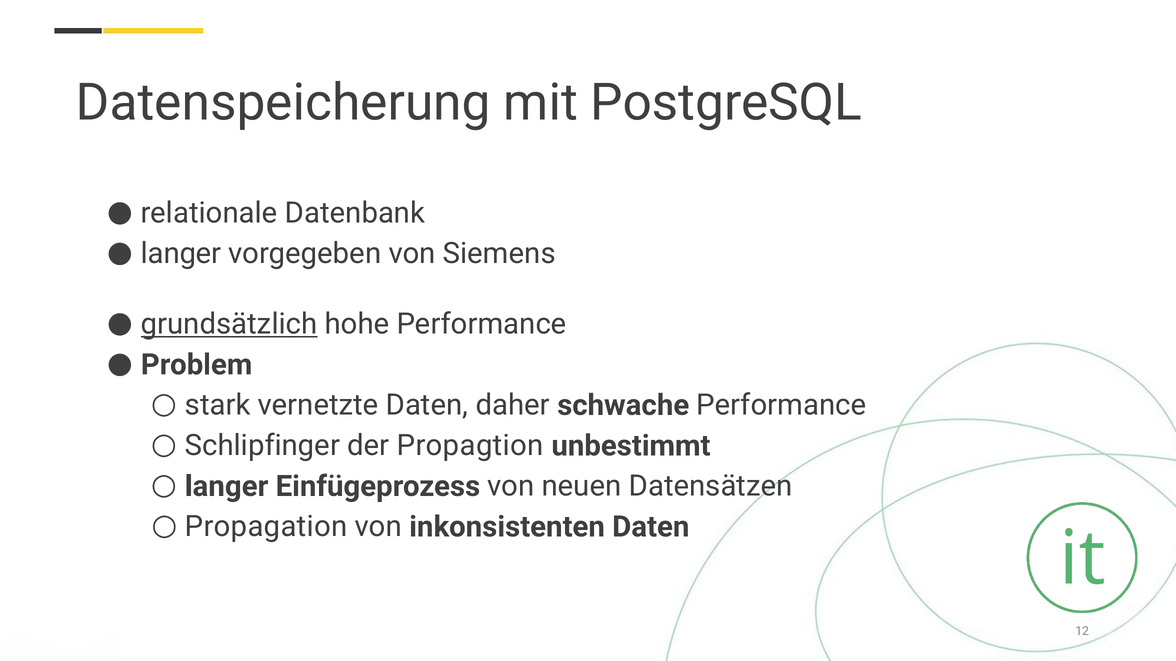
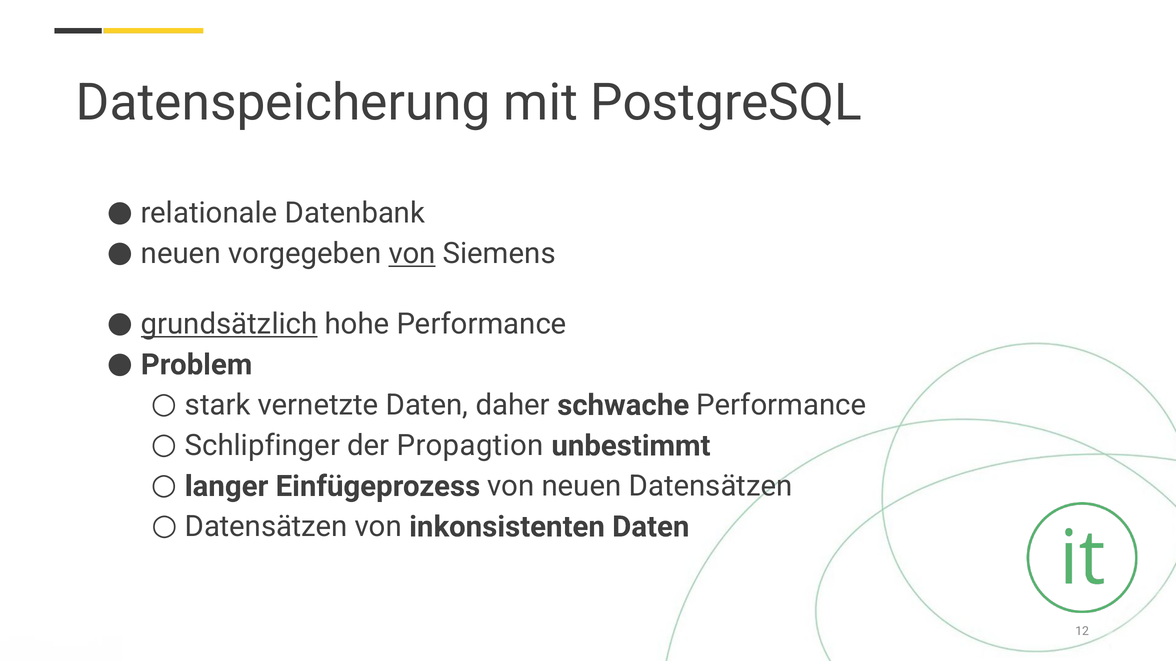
langer at (181, 254): langer -> neuen
von at (412, 254) underline: none -> present
Propagation at (266, 527): Propagation -> Datensätzen
